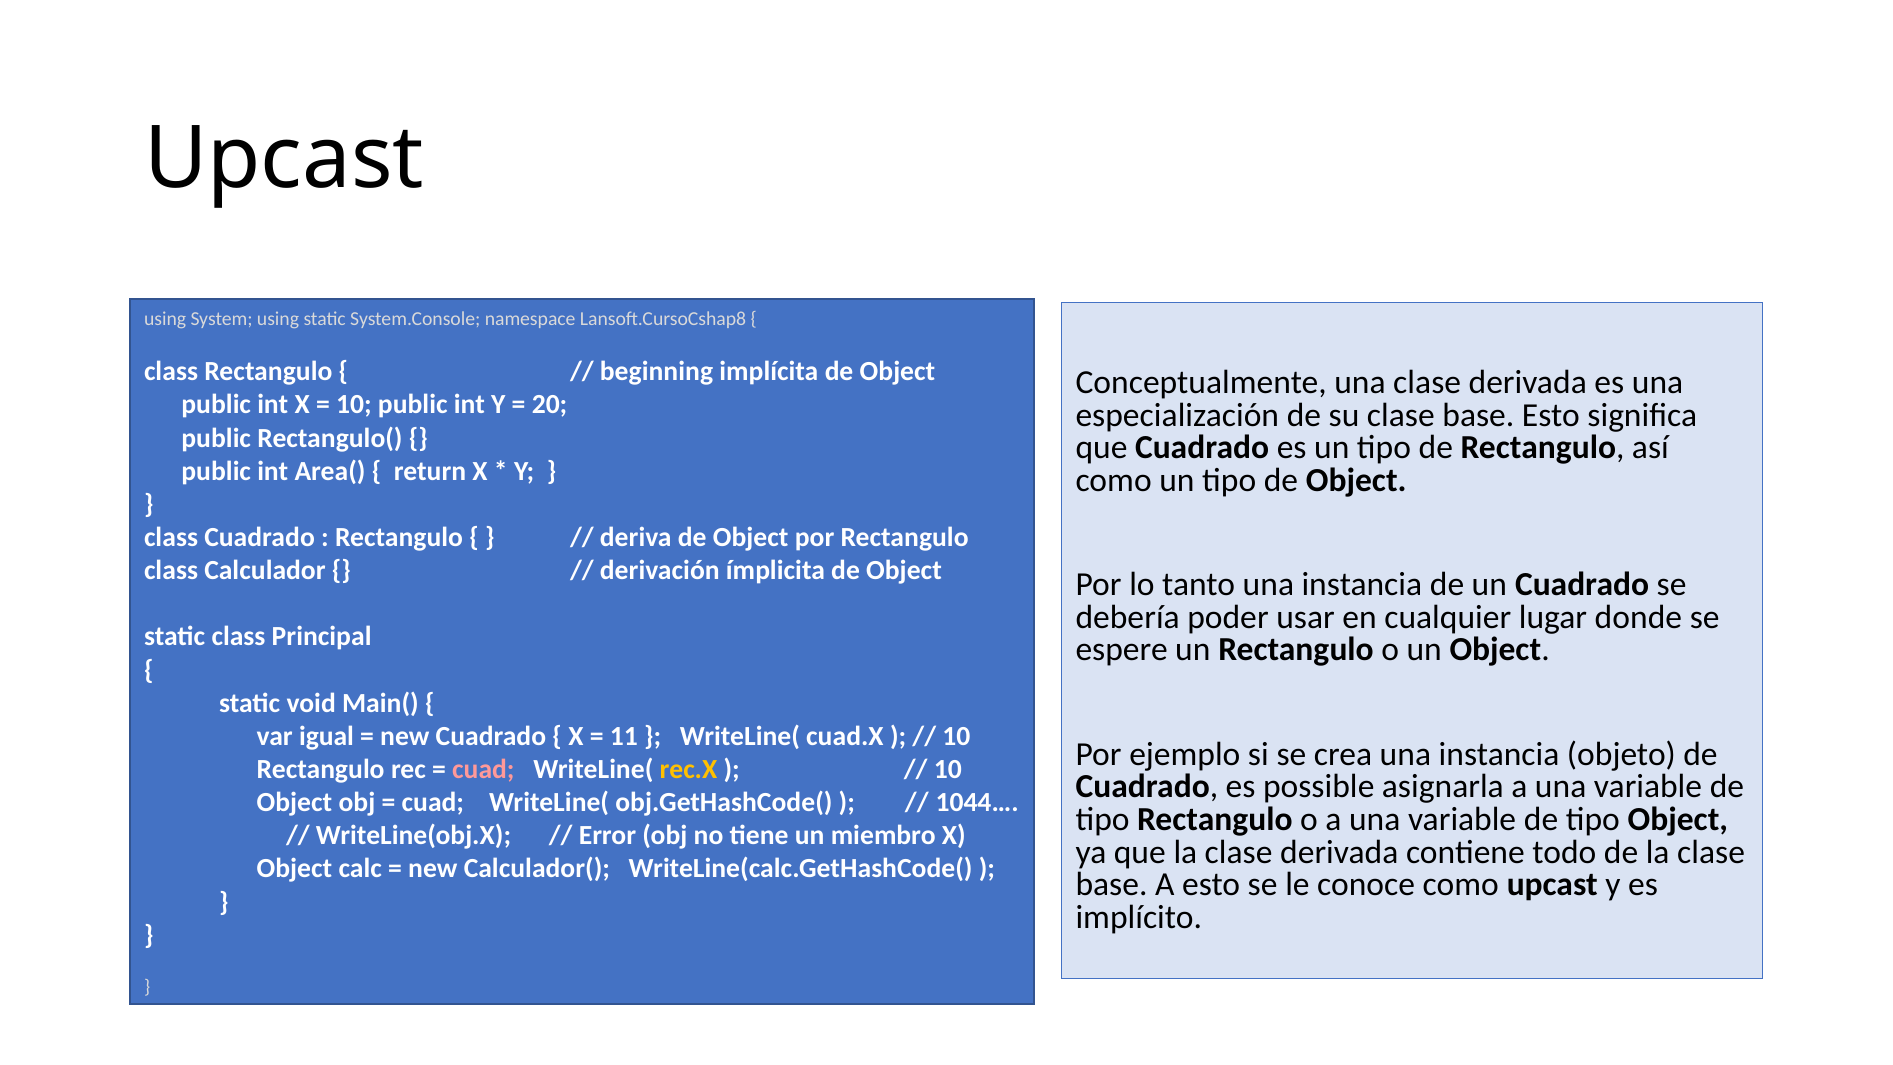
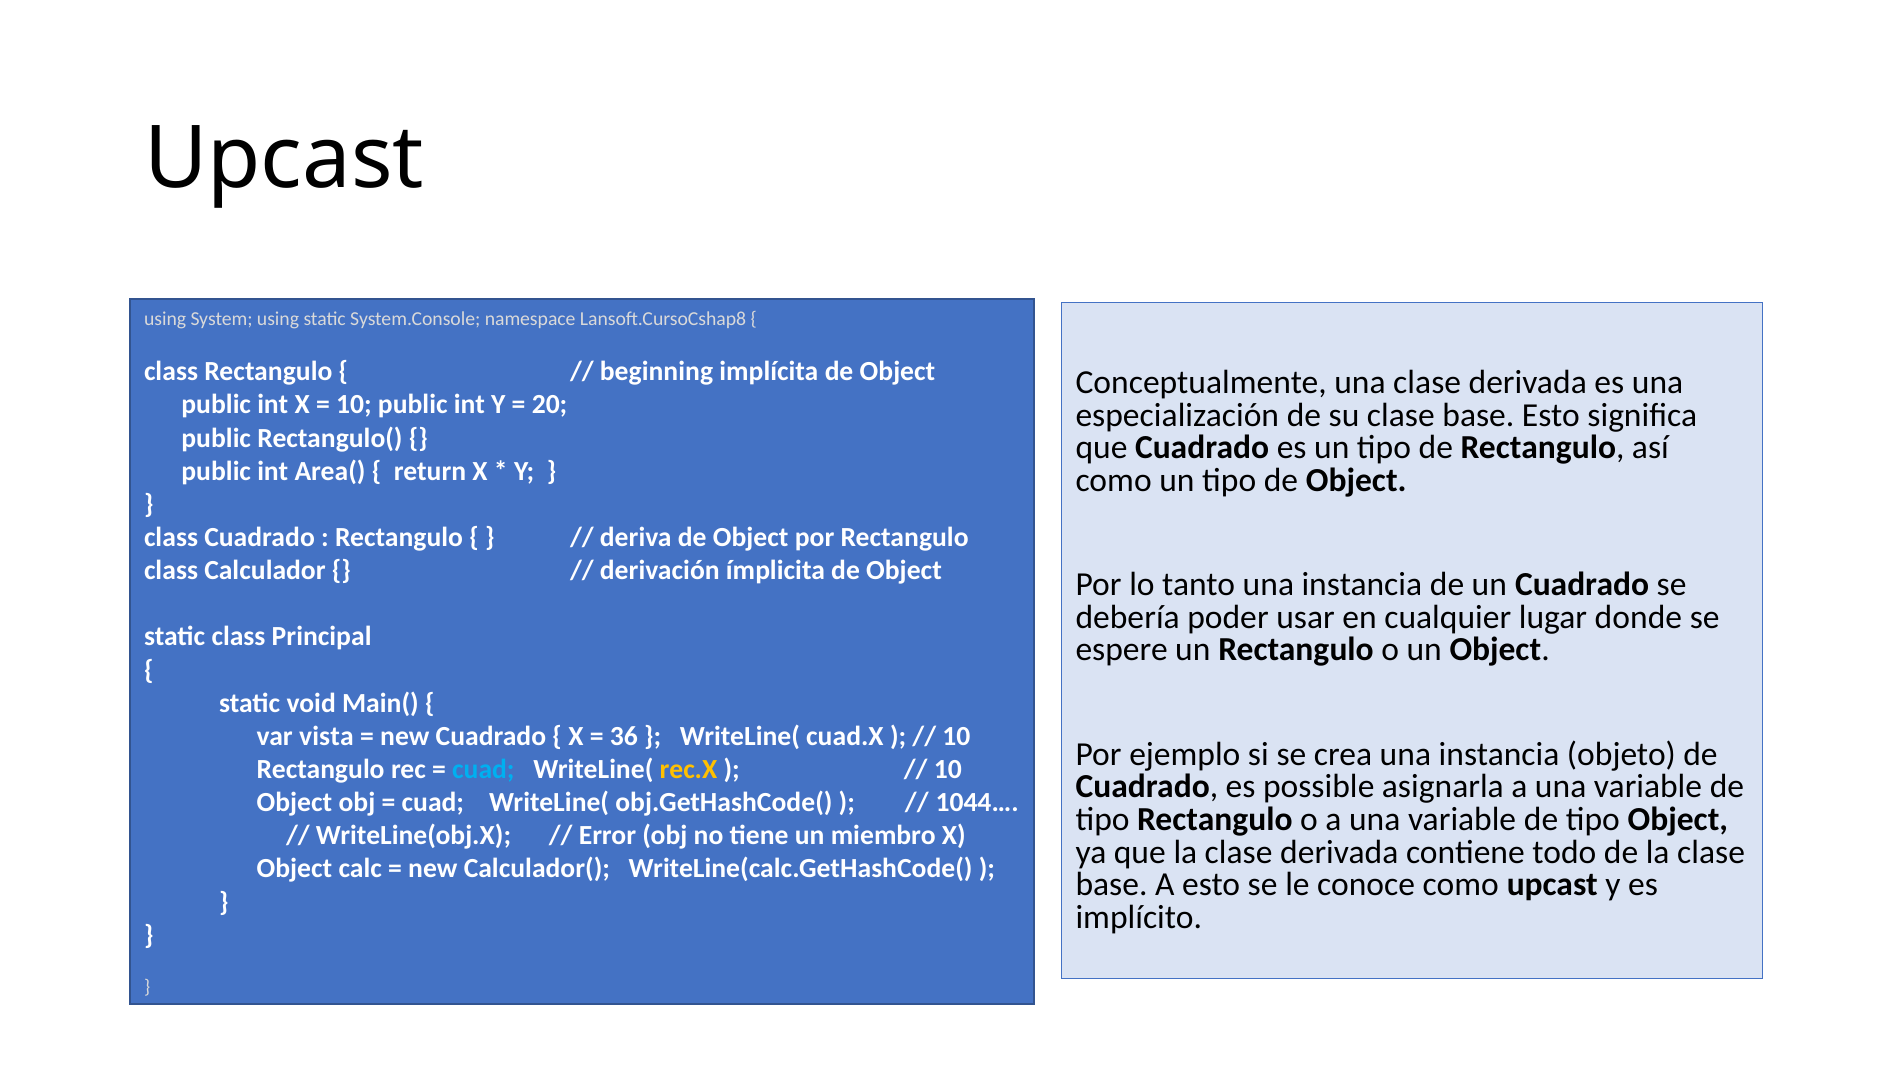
igual: igual -> vista
11: 11 -> 36
cuad at (483, 769) colour: pink -> light blue
